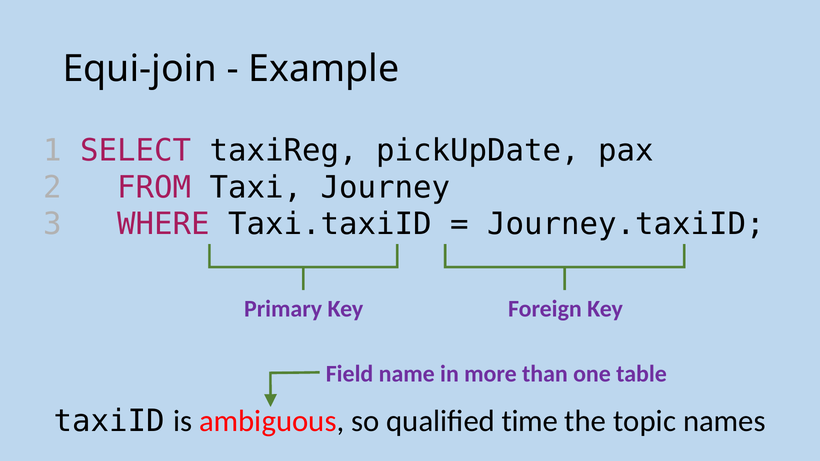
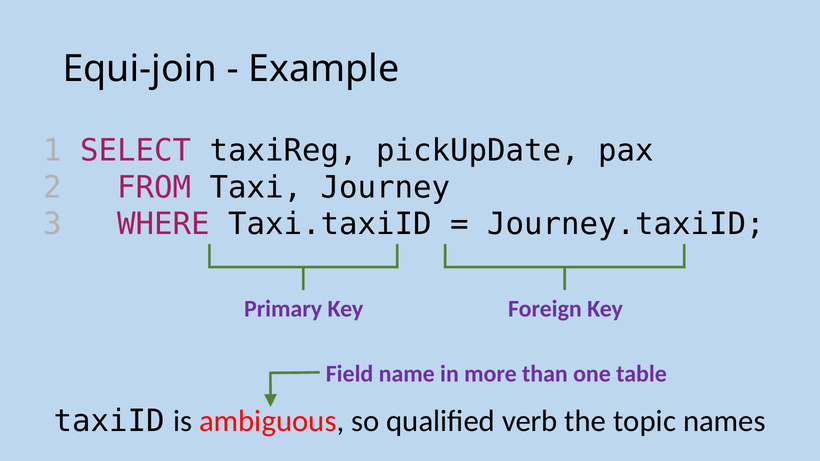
time: time -> verb
